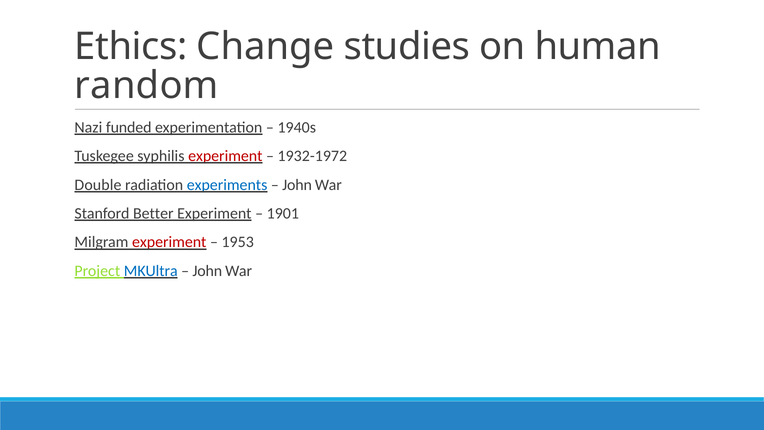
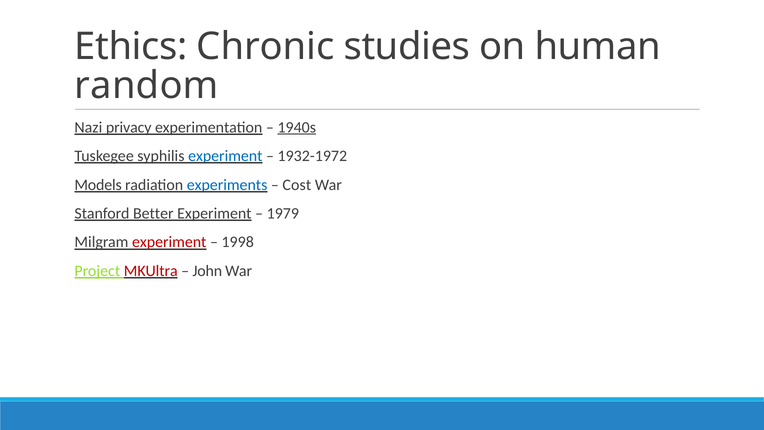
Change: Change -> Chronic
funded: funded -> privacy
1940s underline: none -> present
experiment at (225, 156) colour: red -> blue
Double: Double -> Models
John at (297, 185): John -> Cost
1901: 1901 -> 1979
1953: 1953 -> 1998
MKUltra colour: blue -> red
